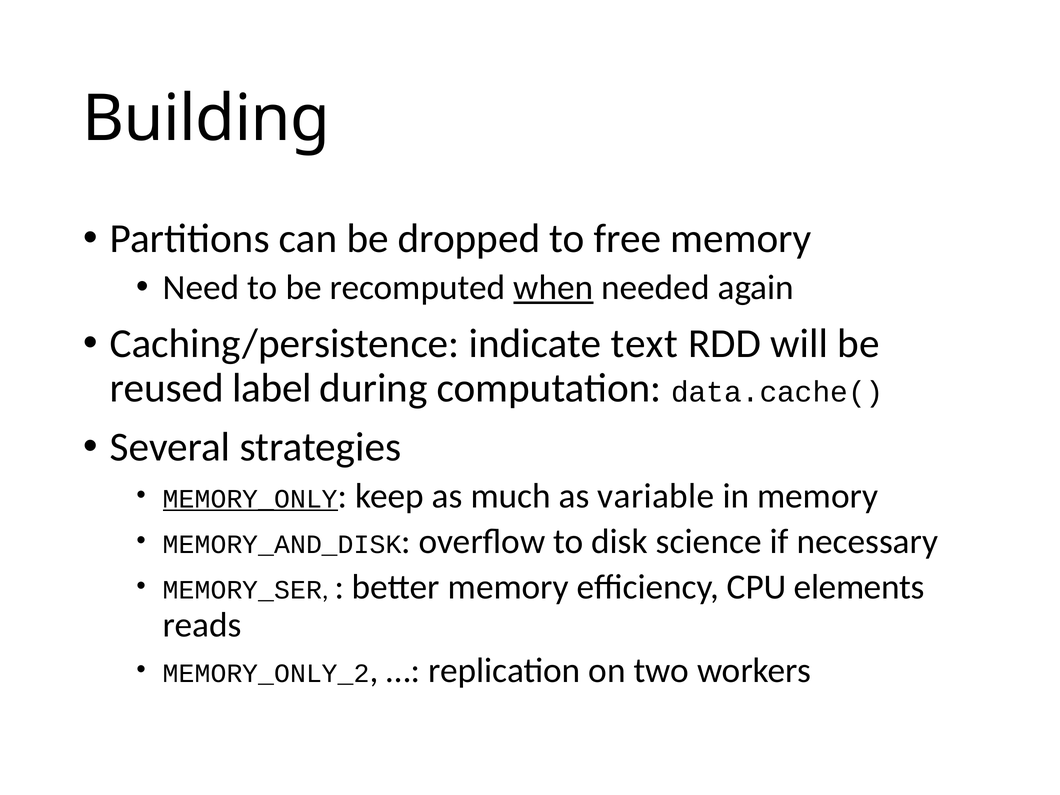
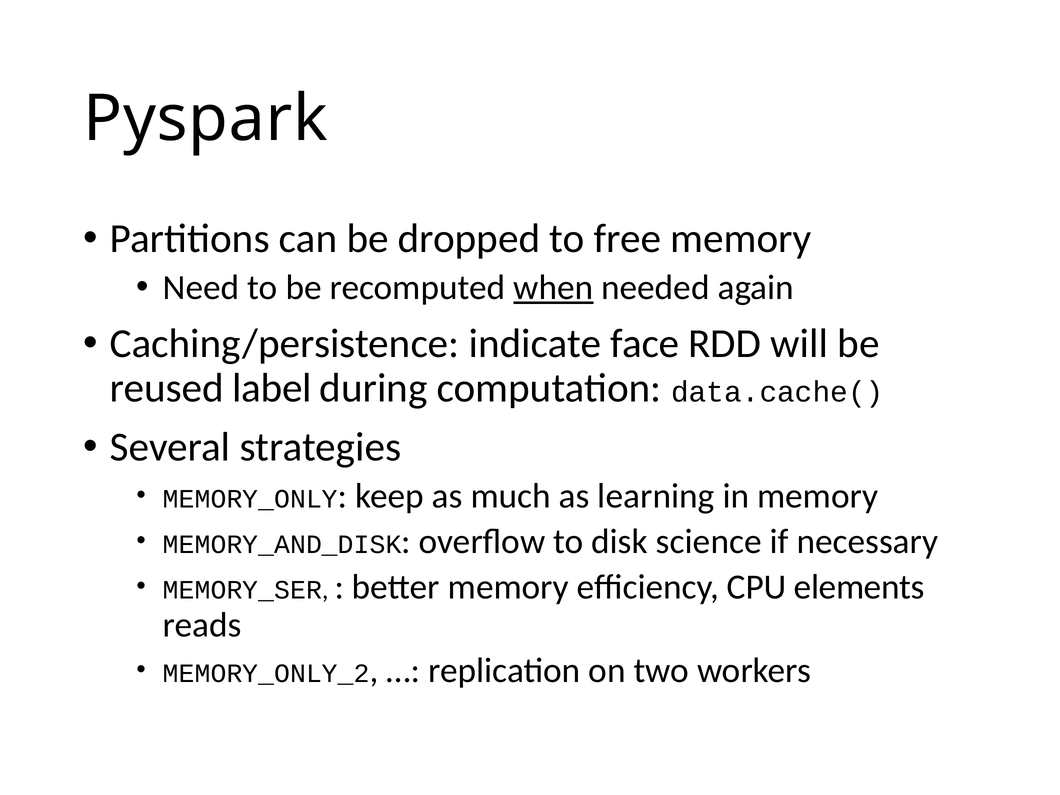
Building: Building -> Pyspark
text: text -> face
MEMORY_ONLY underline: present -> none
variable: variable -> learning
